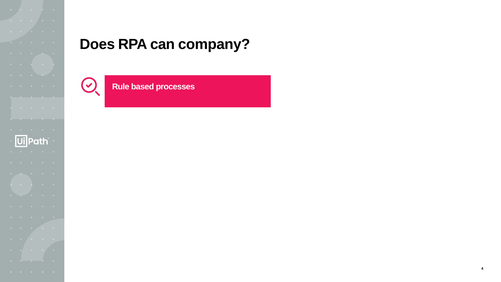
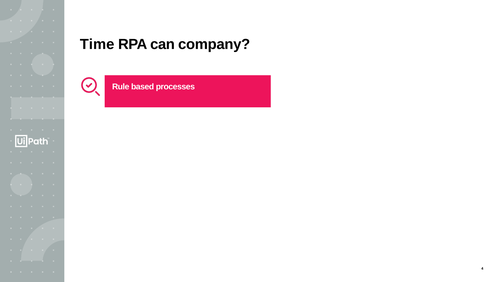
Does: Does -> Time
